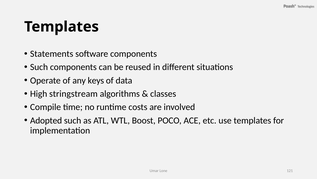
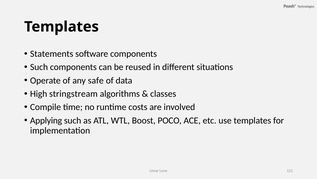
keys: keys -> safe
Adopted: Adopted -> Applying
